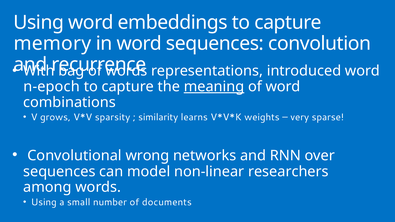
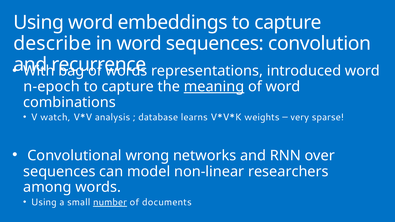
memory: memory -> describe
grows: grows -> watch
sparsity: sparsity -> analysis
similarity: similarity -> database
number underline: none -> present
